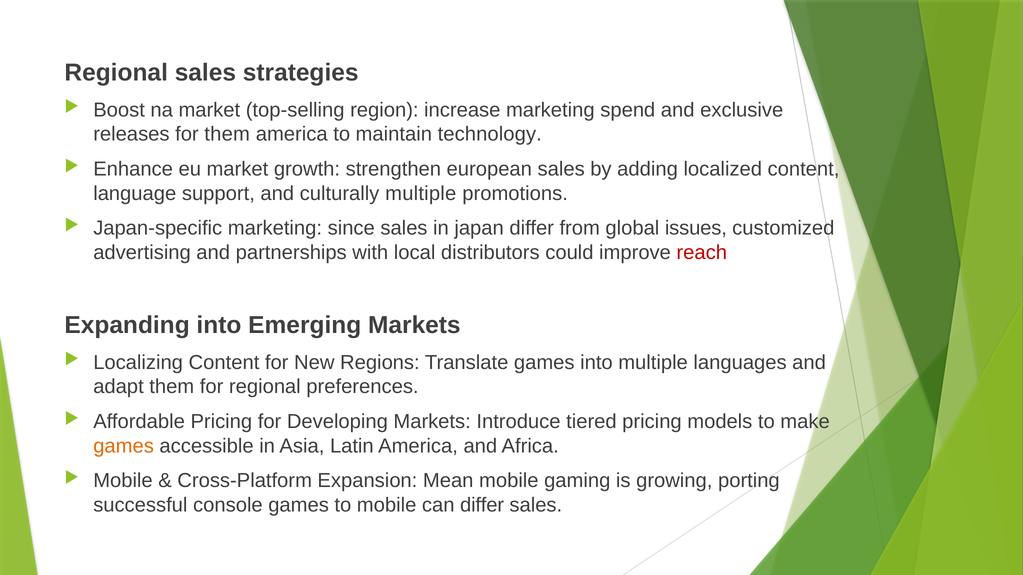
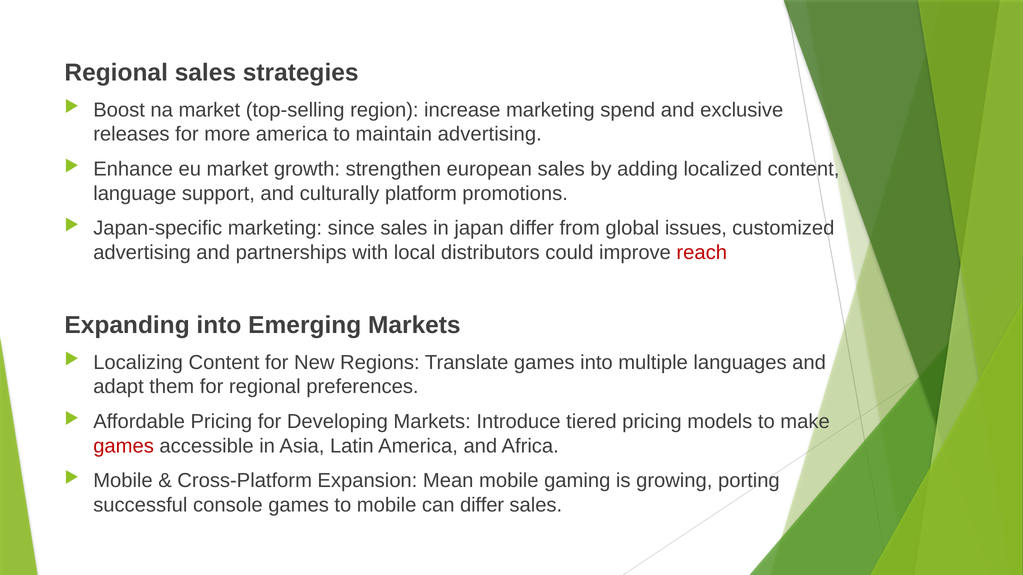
for them: them -> more
maintain technology: technology -> advertising
culturally multiple: multiple -> platform
games at (124, 446) colour: orange -> red
